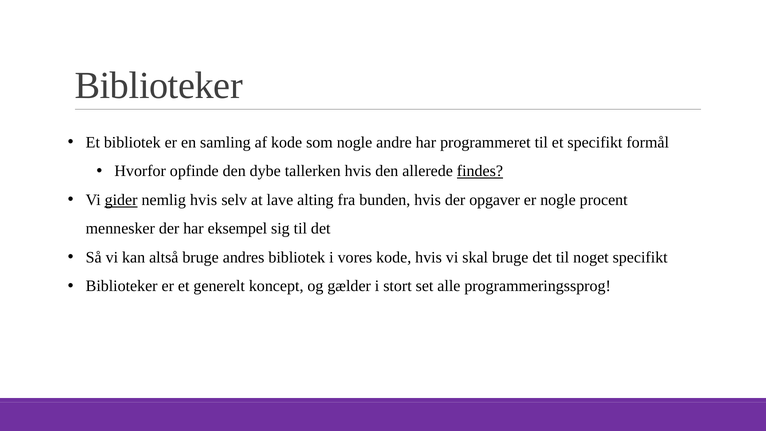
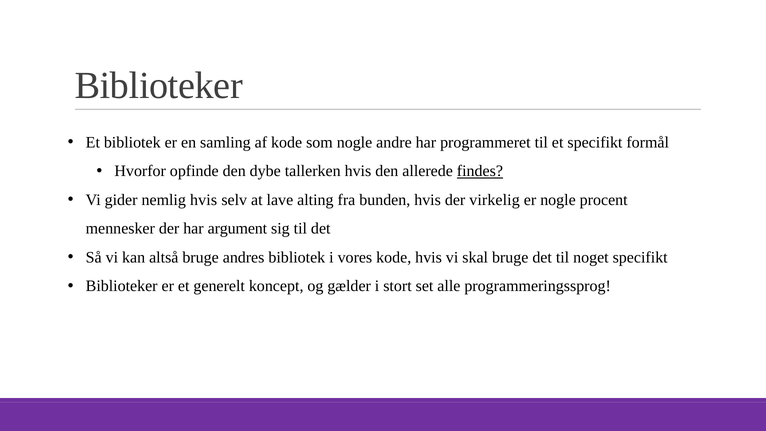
gider underline: present -> none
opgaver: opgaver -> virkelig
eksempel: eksempel -> argument
